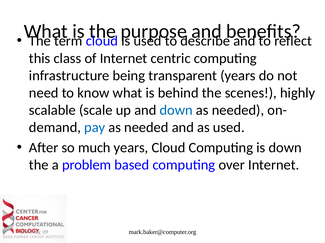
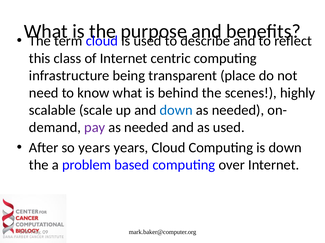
transparent years: years -> place
pay colour: blue -> purple
so much: much -> years
